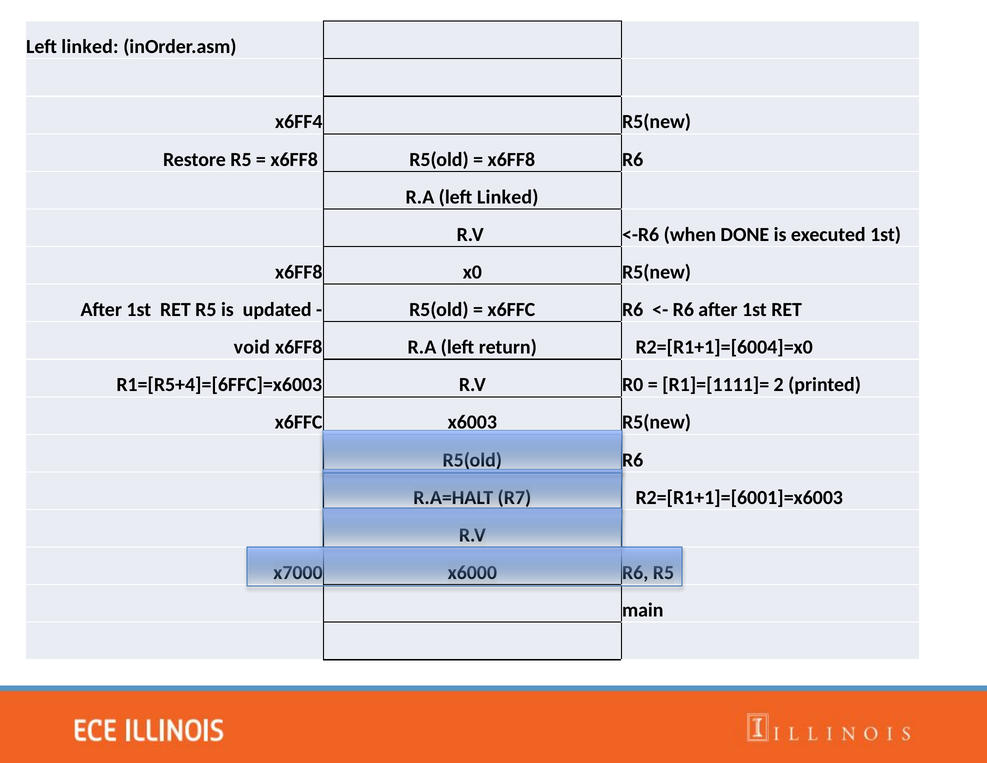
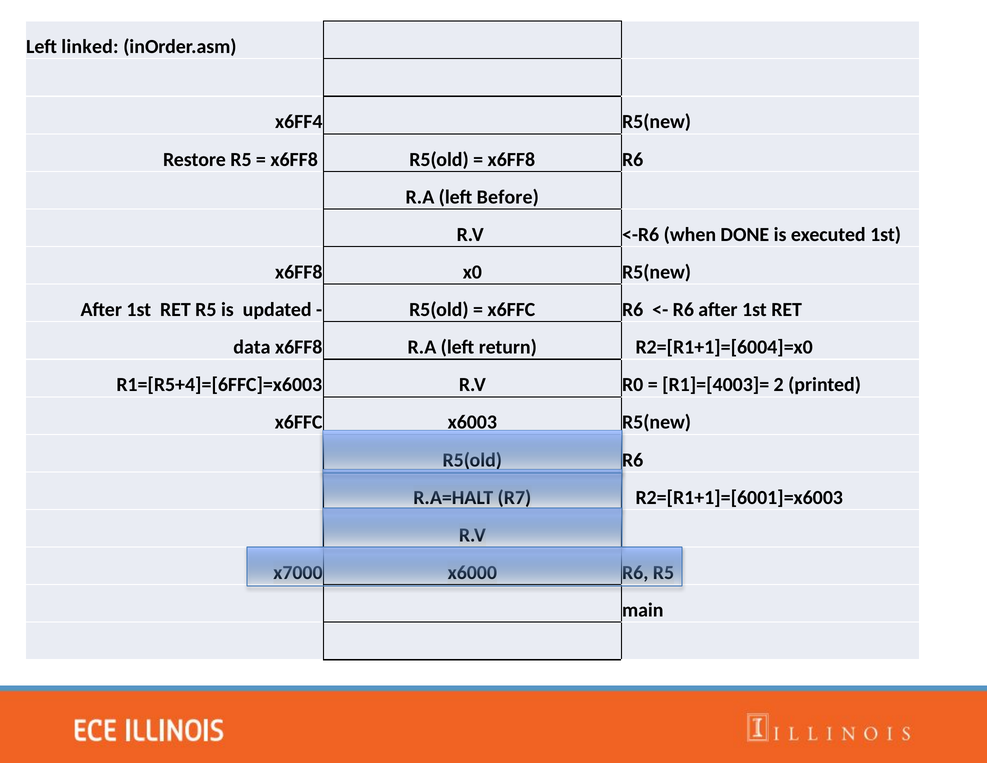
R.A left Linked: Linked -> Before
void: void -> data
R1]=[1111]=: R1]=[1111]= -> R1]=[4003]=
